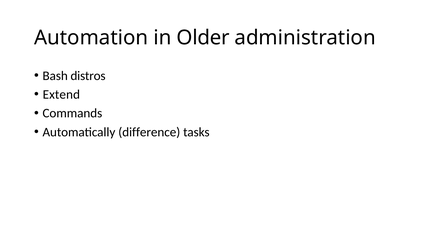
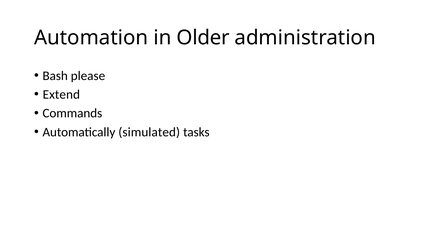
distros: distros -> please
difference: difference -> simulated
